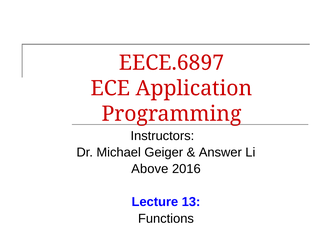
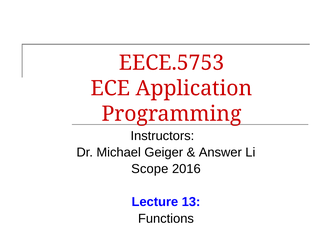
EECE.6897: EECE.6897 -> EECE.5753
Above: Above -> Scope
